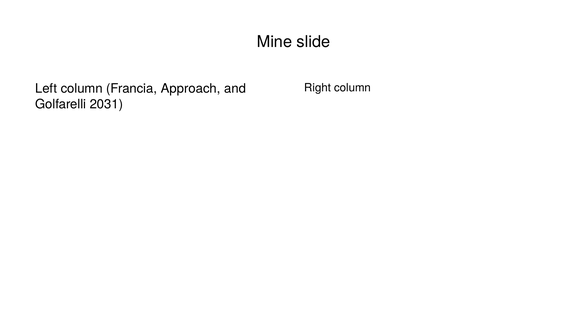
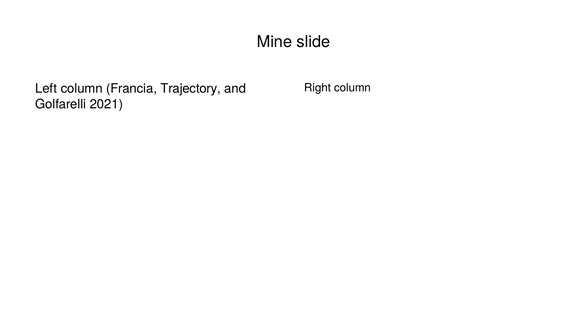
Approach: Approach -> Trajectory
2031: 2031 -> 2021
